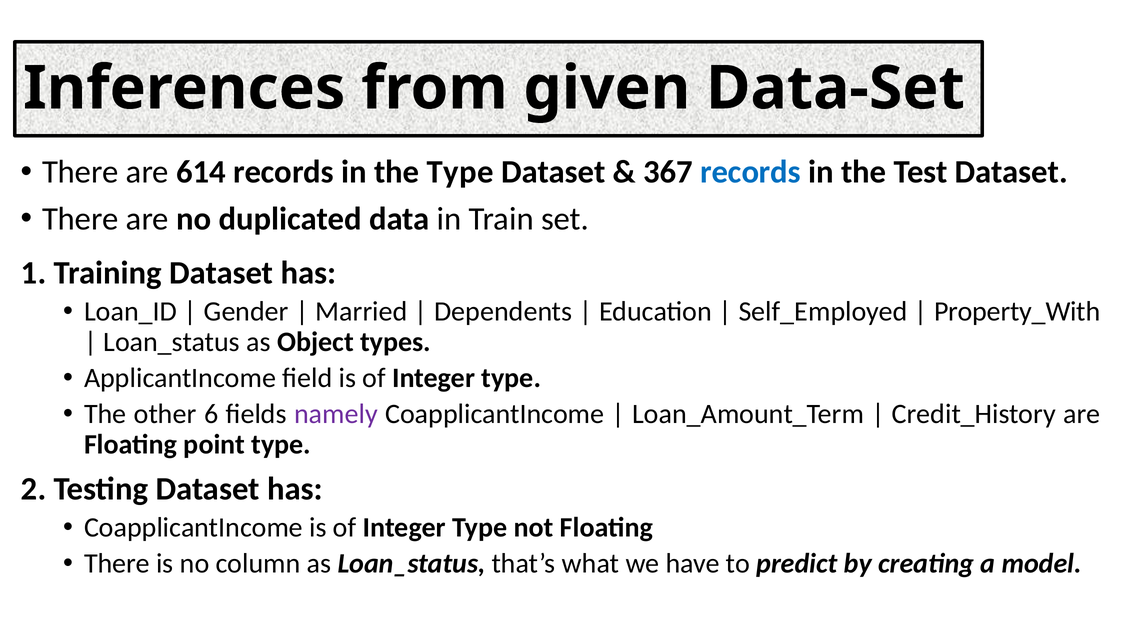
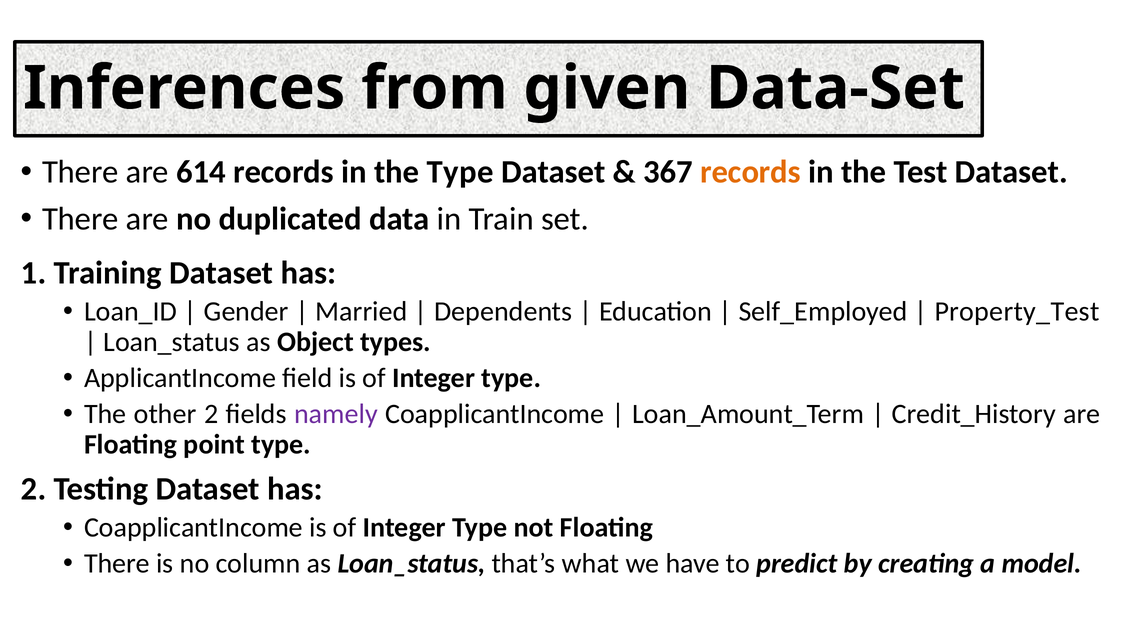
records at (751, 172) colour: blue -> orange
Property_With: Property_With -> Property_Test
other 6: 6 -> 2
